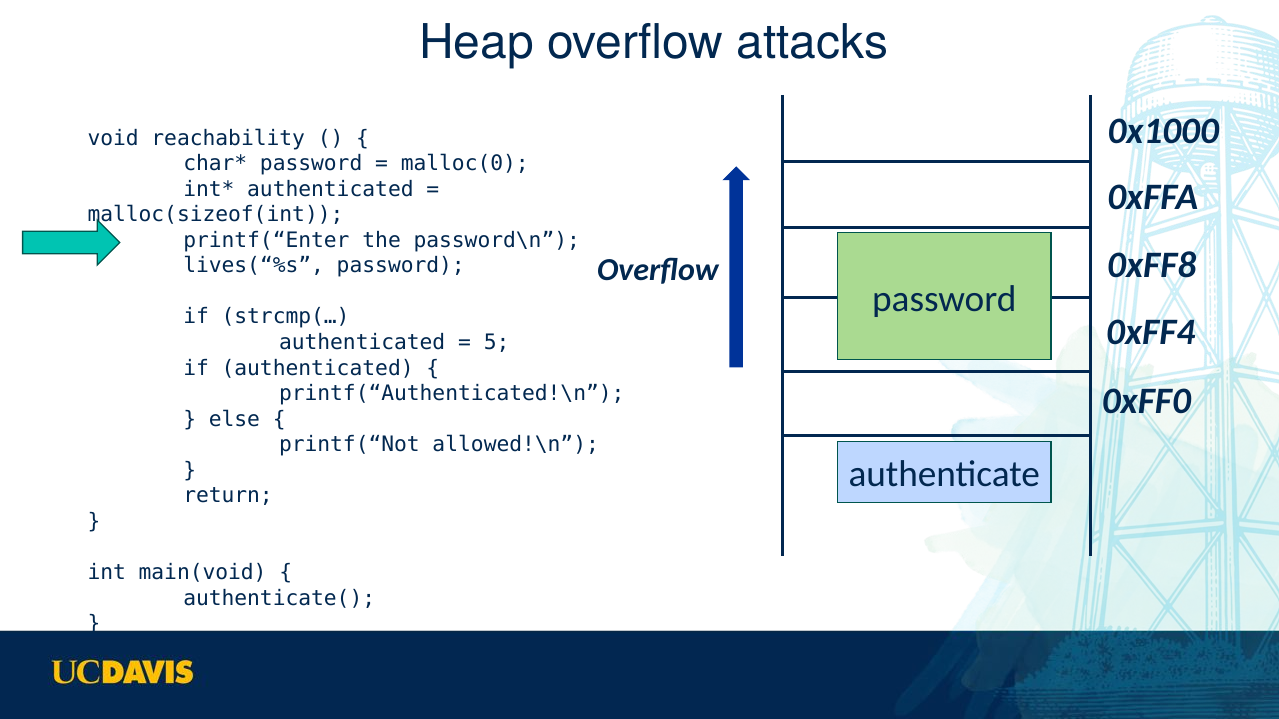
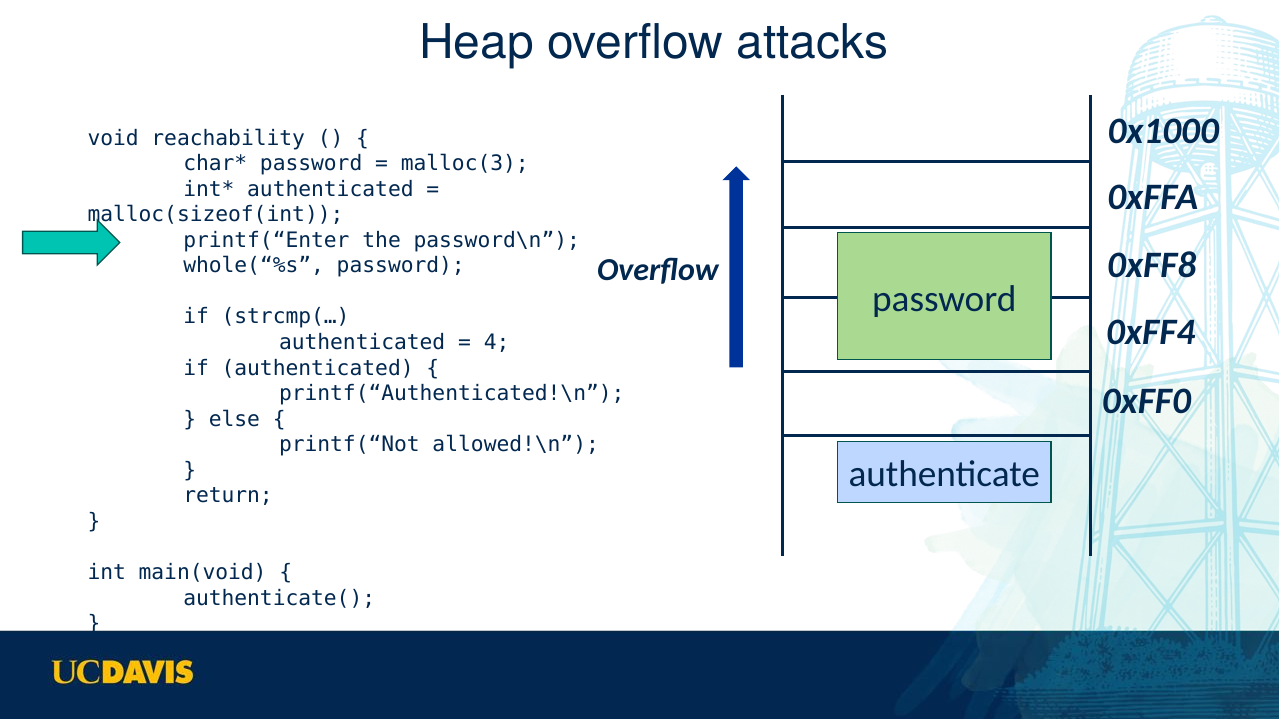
malloc(0: malloc(0 -> malloc(3
lives(“%s: lives(“%s -> whole(“%s
5: 5 -> 4
